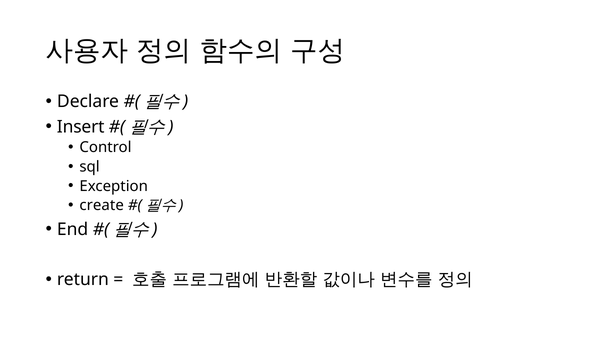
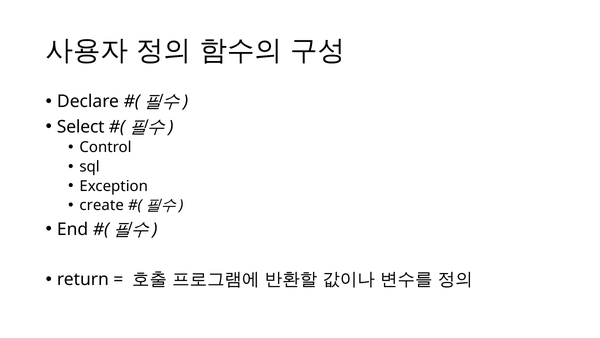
Insert: Insert -> Select
